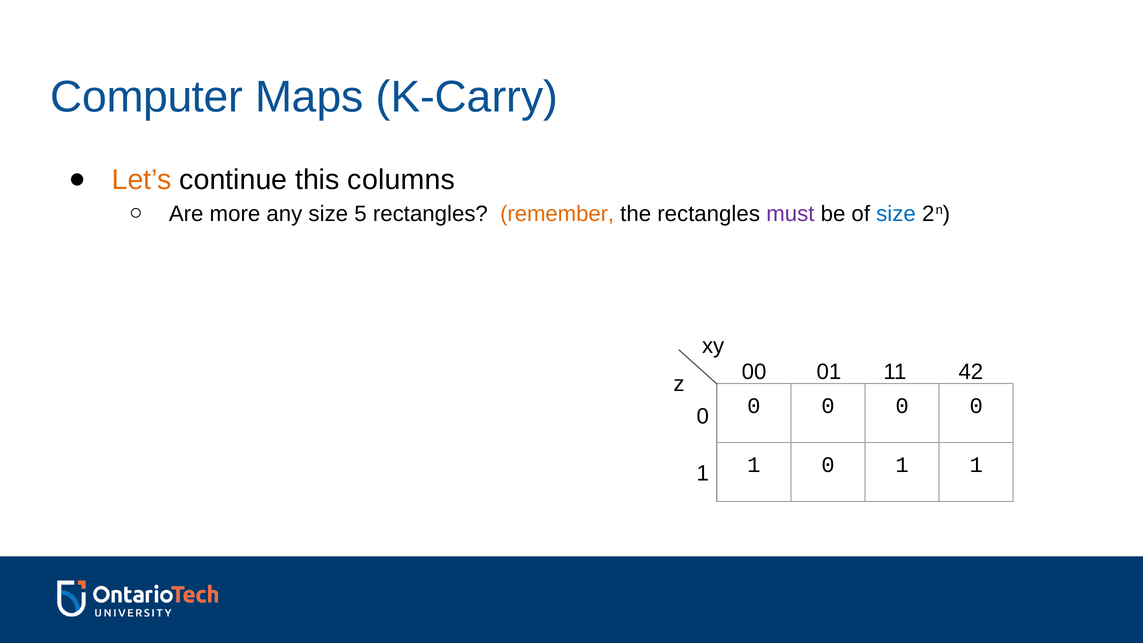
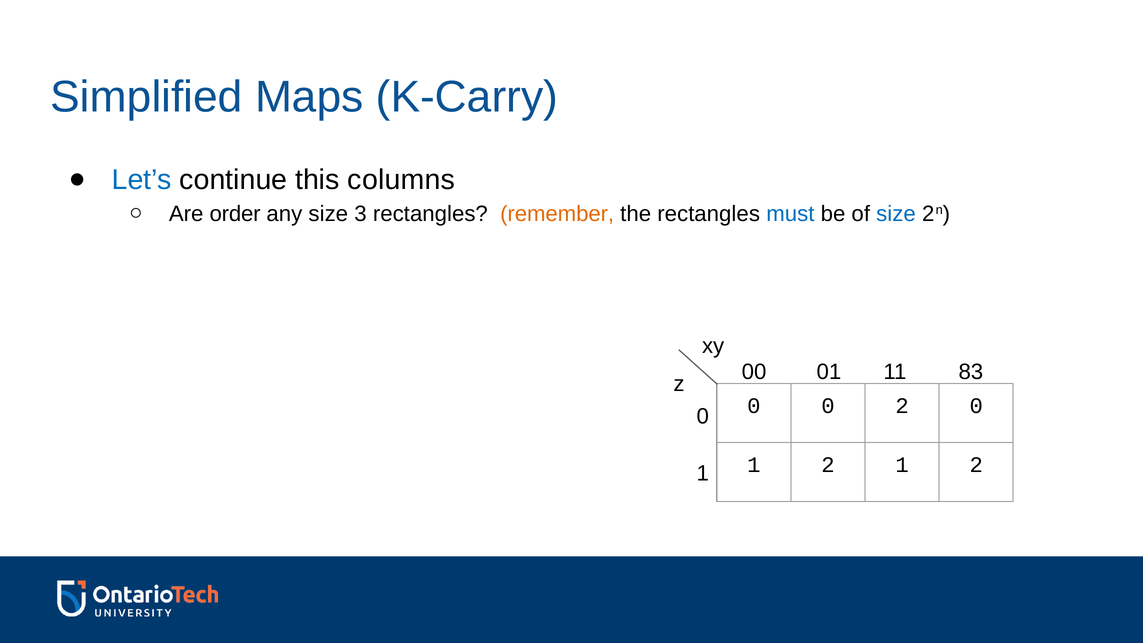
Computer: Computer -> Simplified
Let’s colour: orange -> blue
more: more -> order
5: 5 -> 3
must colour: purple -> blue
42: 42 -> 83
0 at (902, 406): 0 -> 2
0 at (828, 465): 0 -> 2
1 at (976, 465): 1 -> 2
